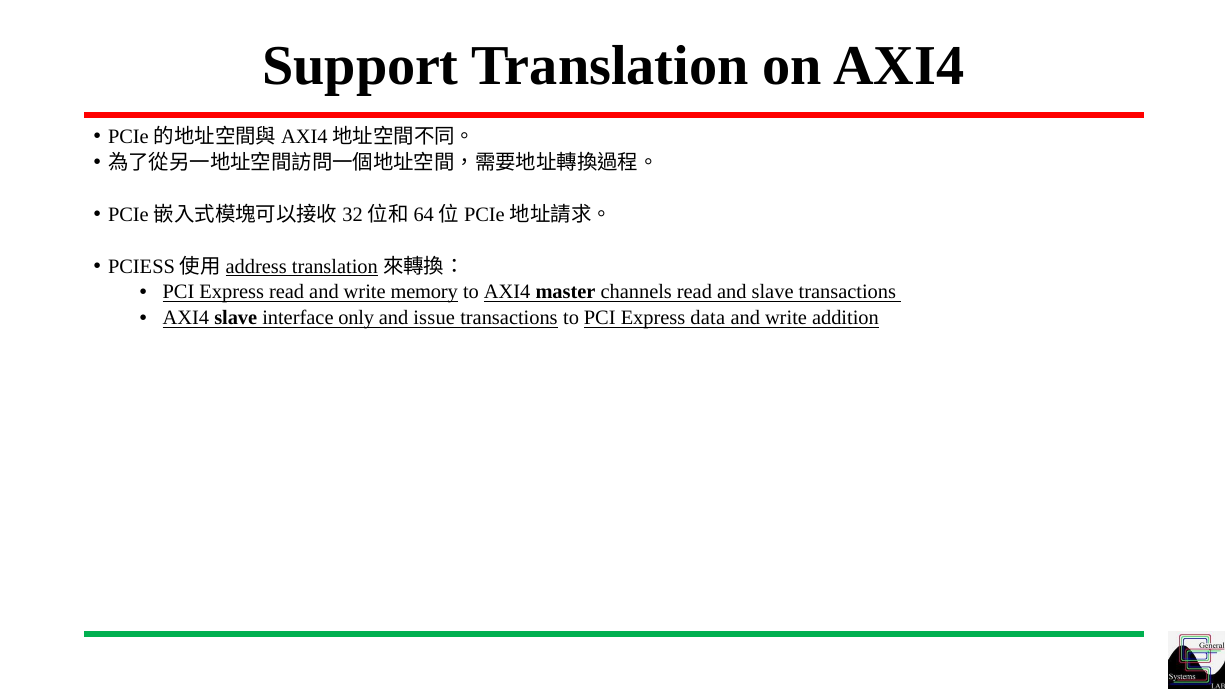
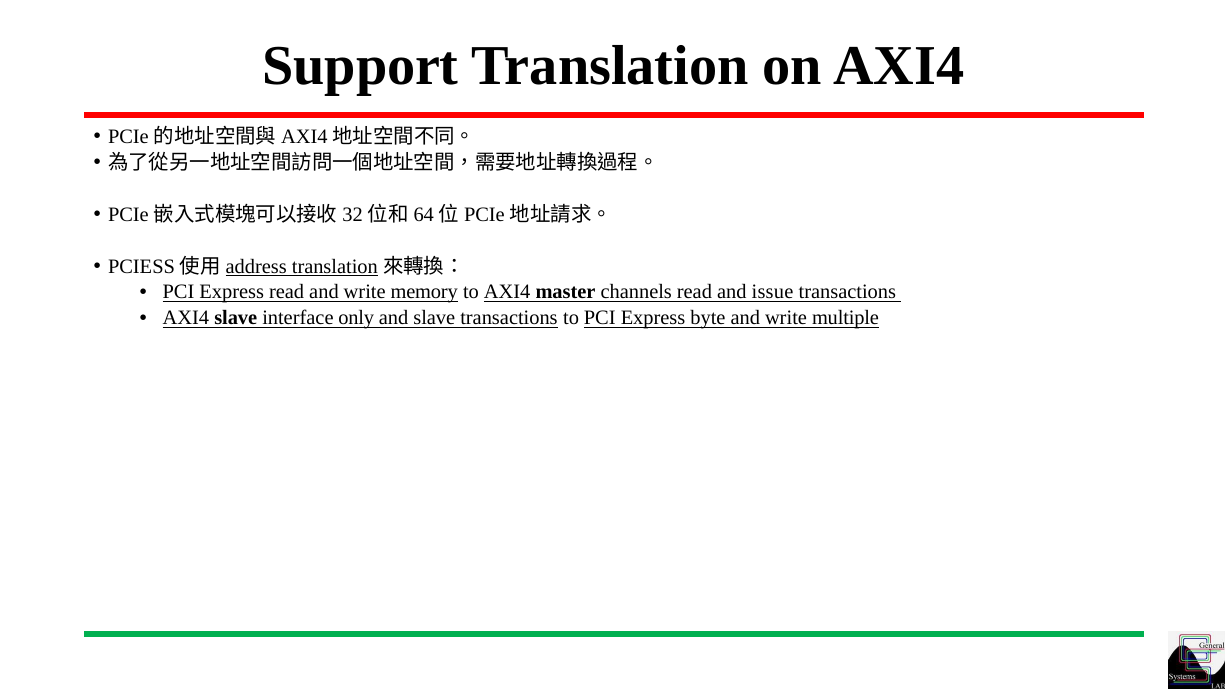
and slave: slave -> issue
and issue: issue -> slave
data: data -> byte
addition: addition -> multiple
